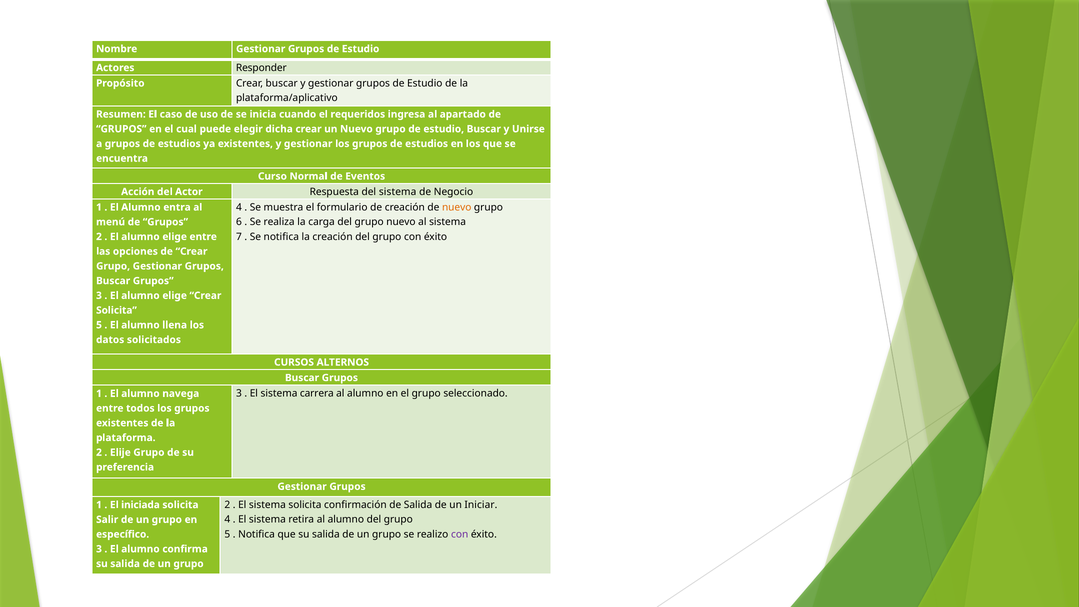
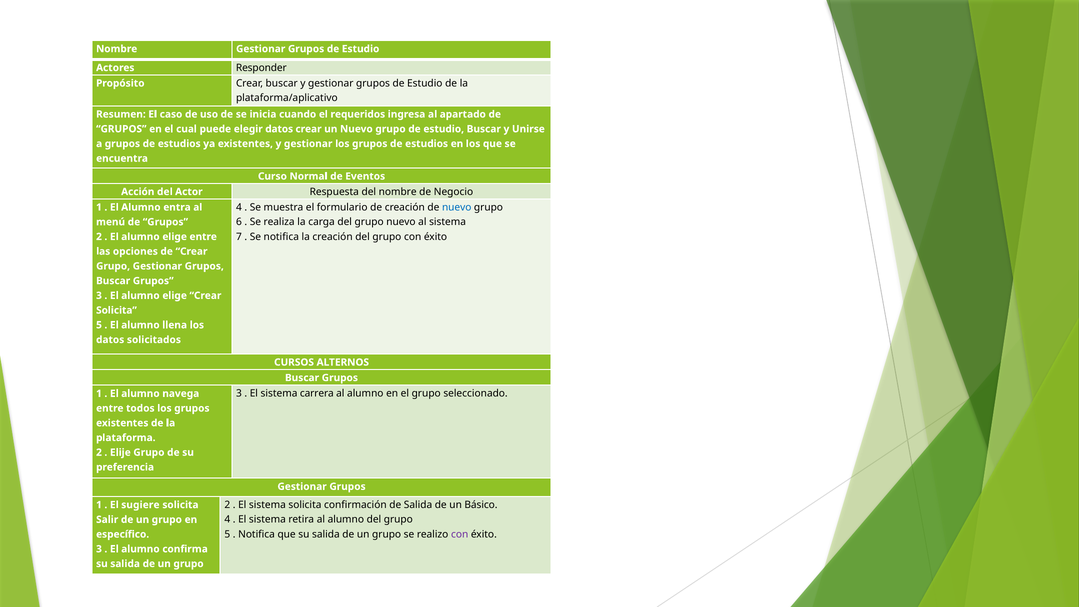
elegir dicha: dicha -> datos
del sistema: sistema -> nombre
nuevo at (457, 207) colour: orange -> blue
Iniciar: Iniciar -> Básico
iniciada: iniciada -> sugiere
